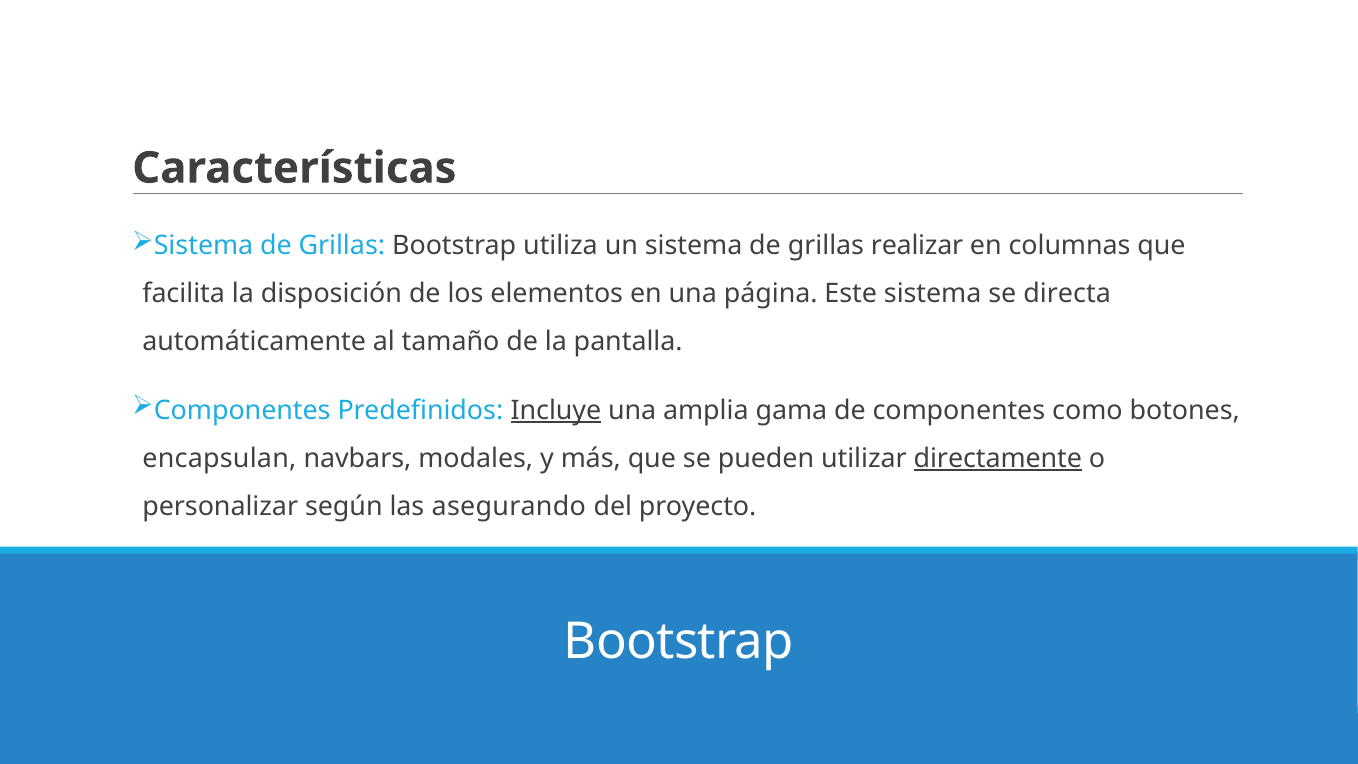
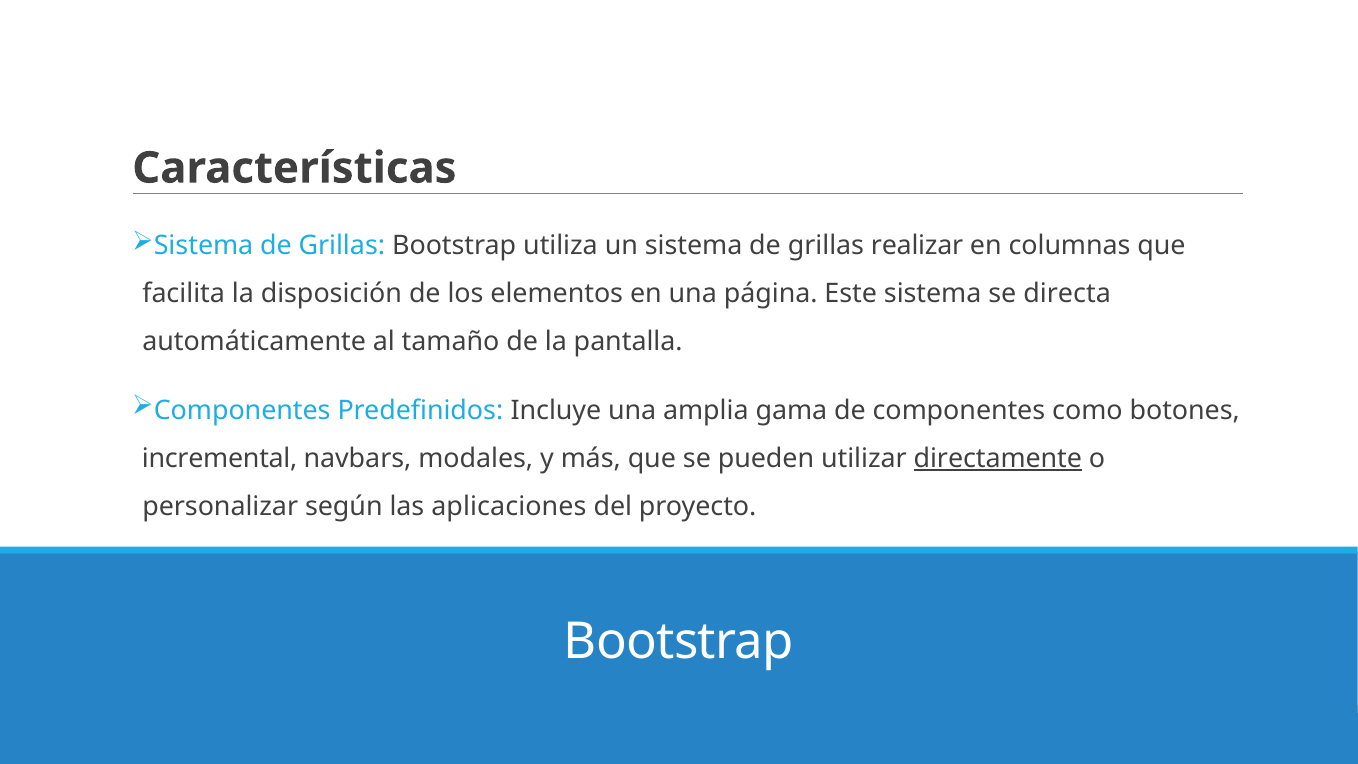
Incluye underline: present -> none
encapsulan: encapsulan -> incremental
asegurando: asegurando -> aplicaciones
